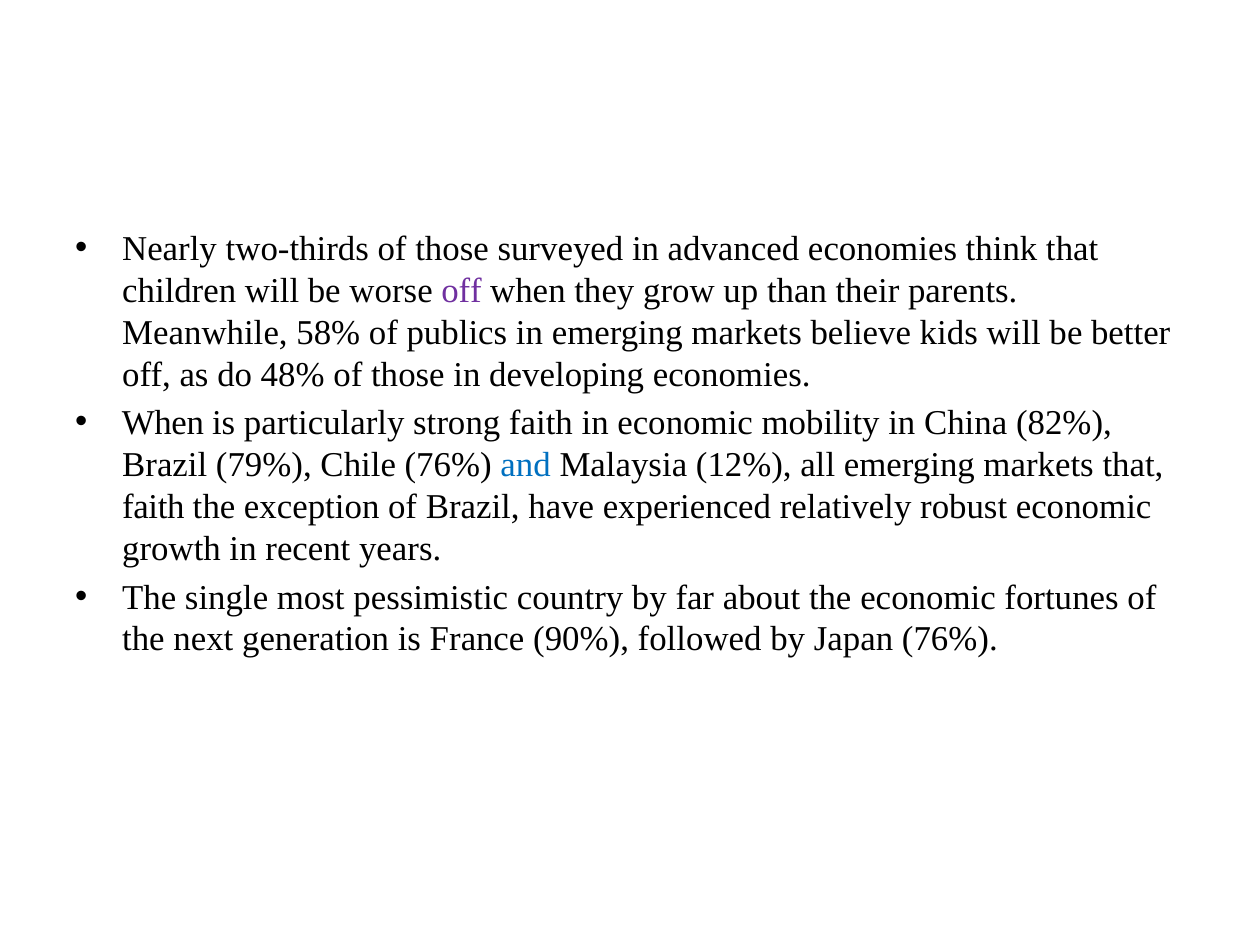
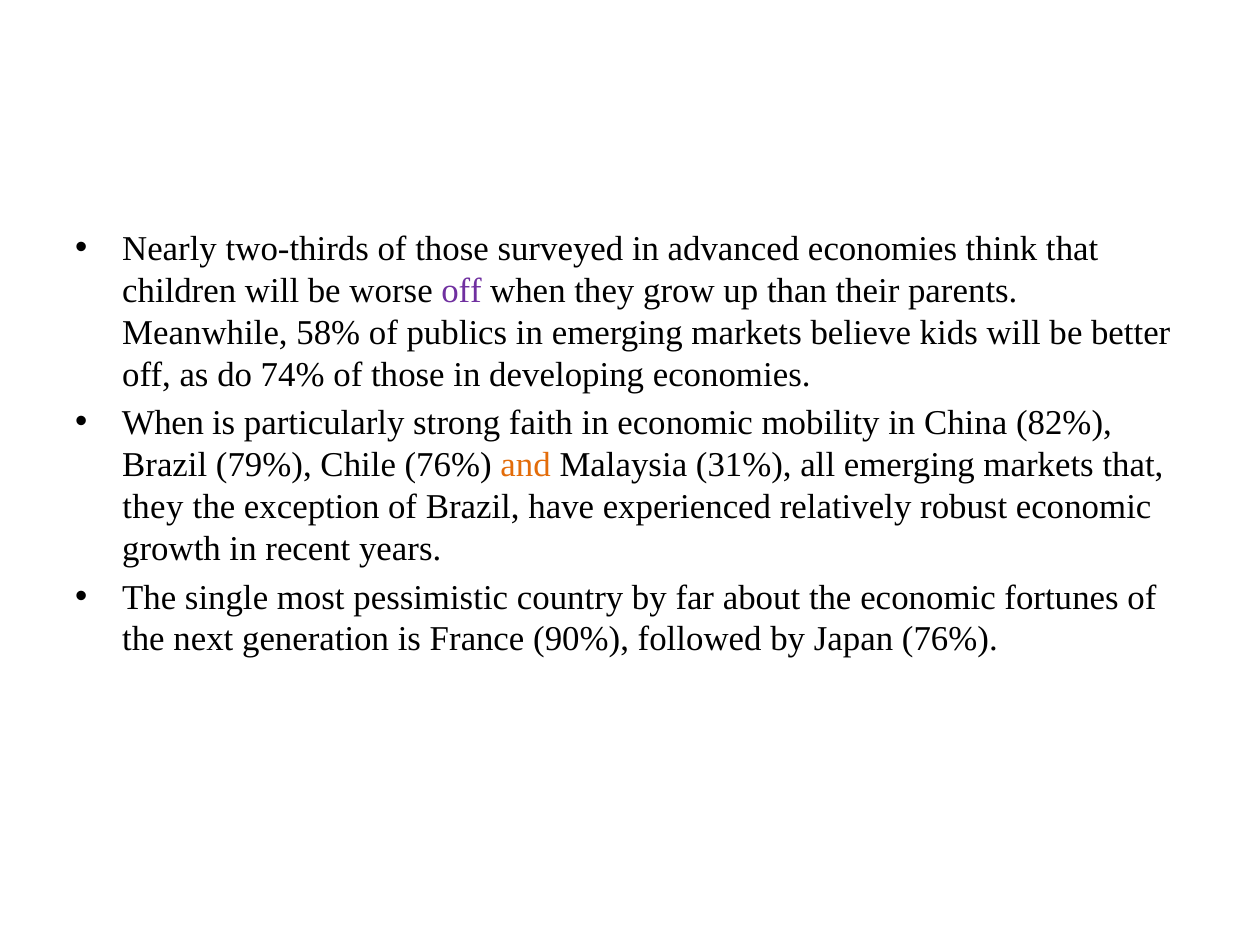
48%: 48% -> 74%
and colour: blue -> orange
12%: 12% -> 31%
faith at (153, 507): faith -> they
